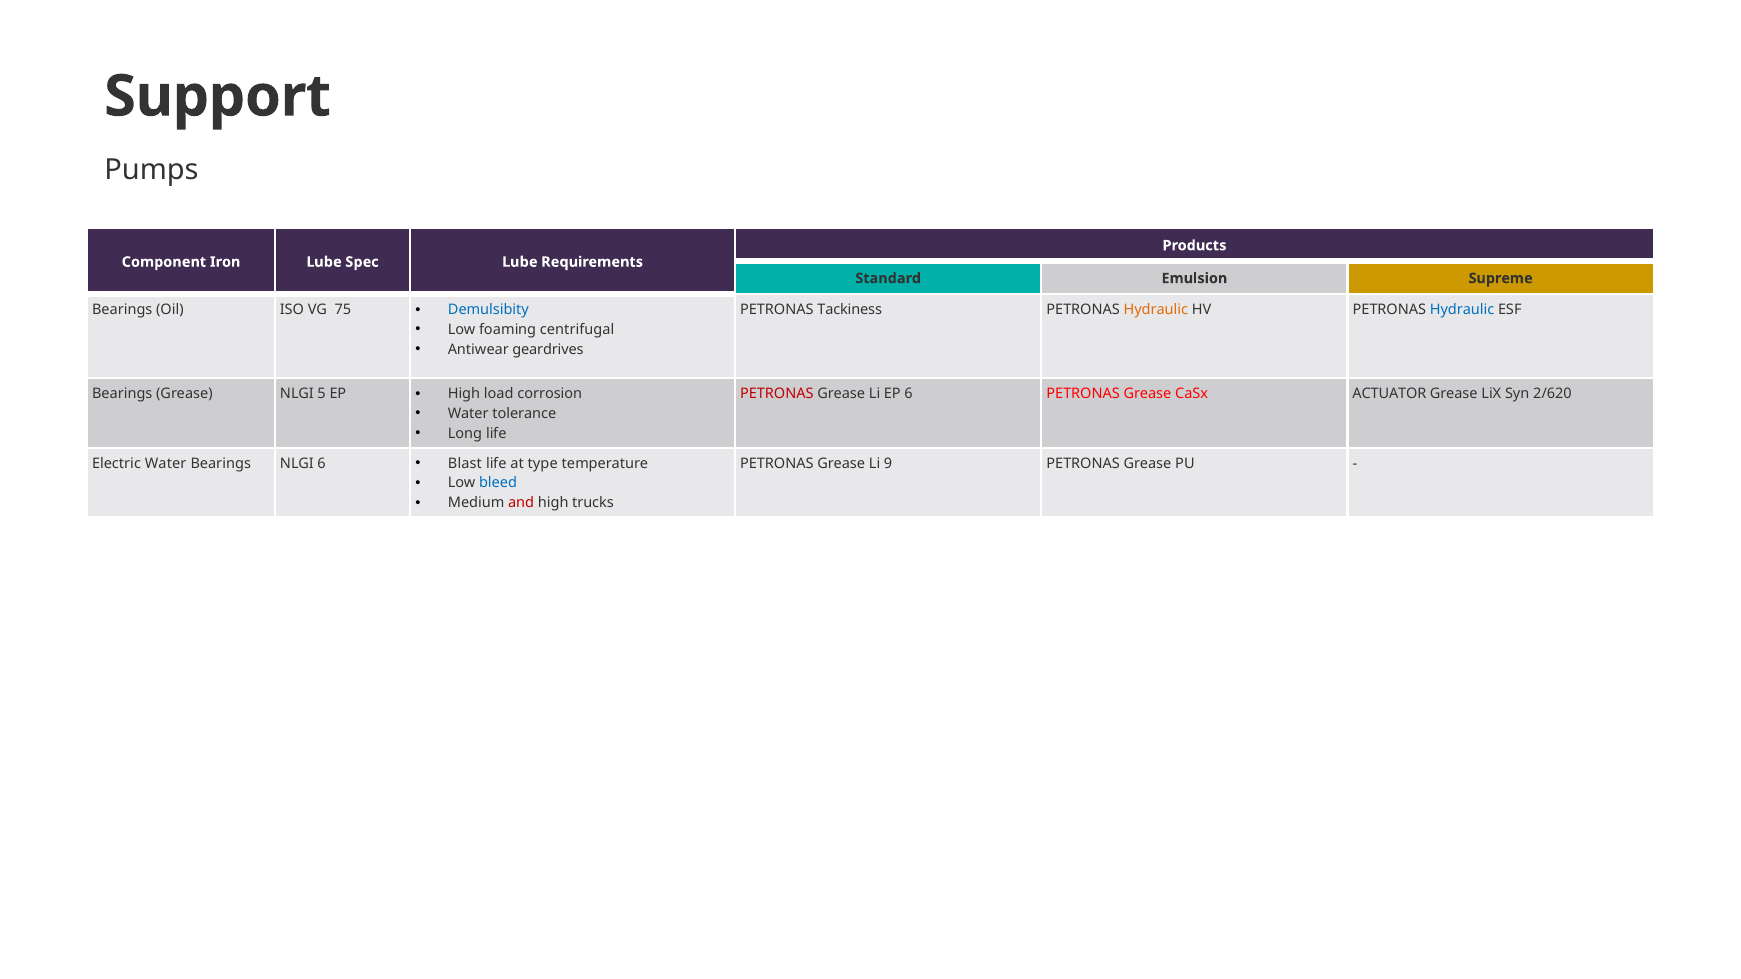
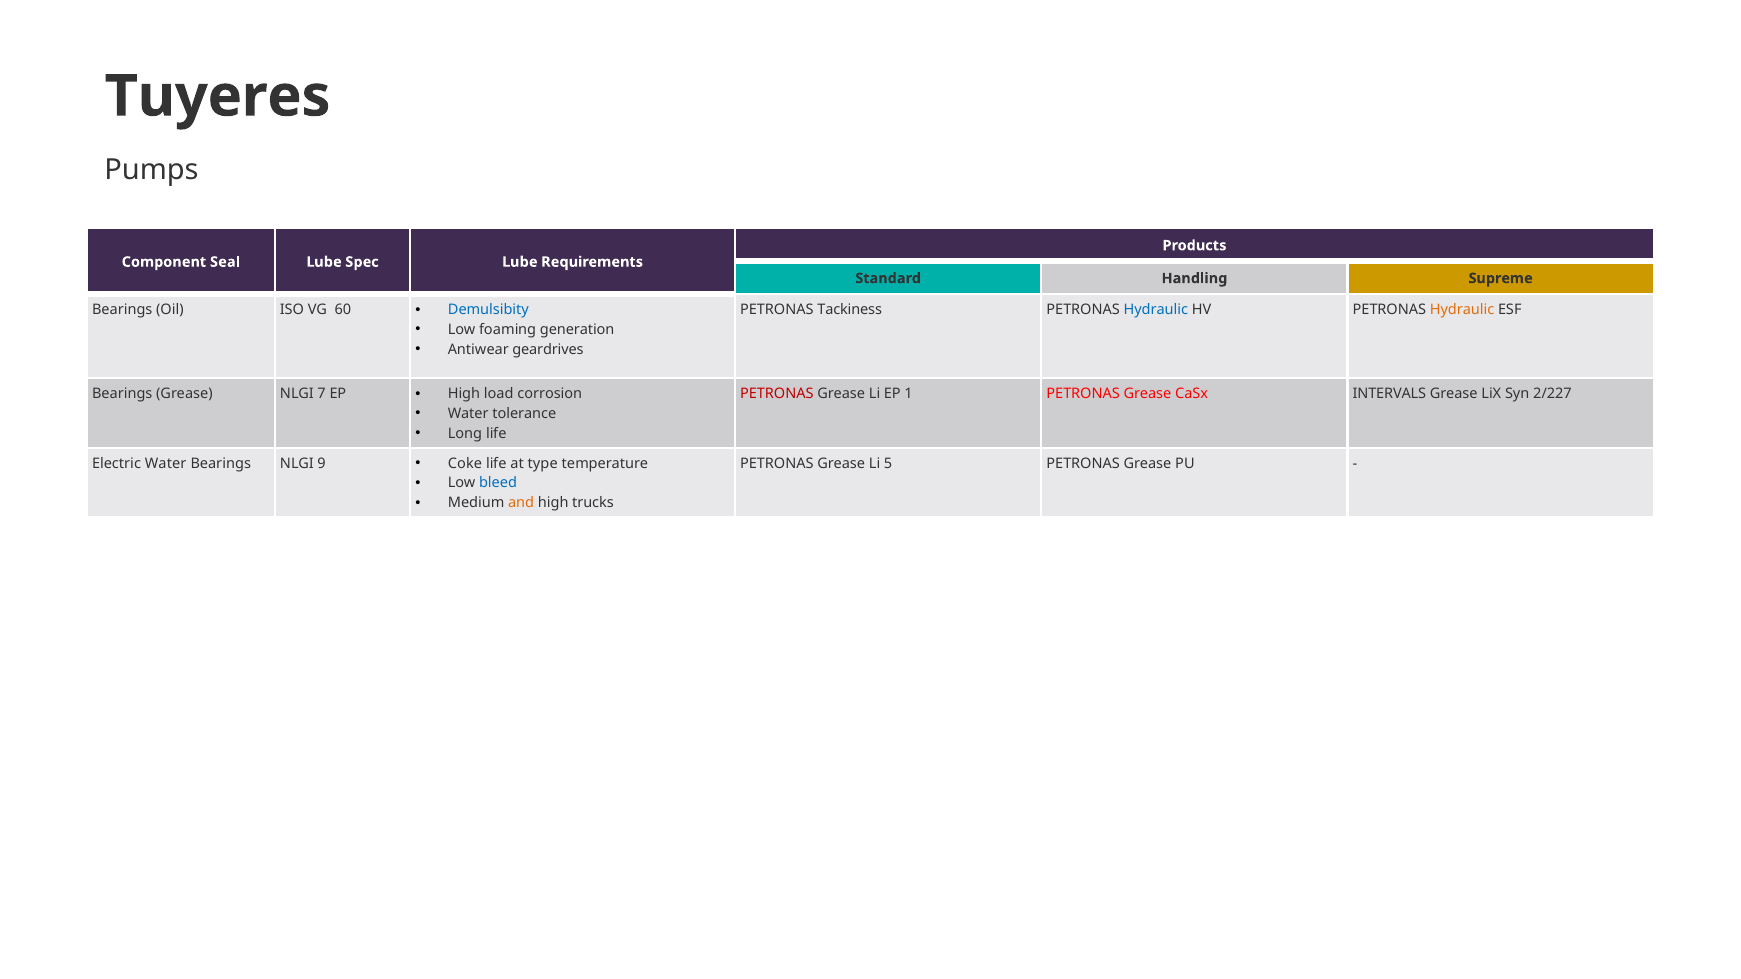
Support: Support -> Tuyeres
Iron: Iron -> Seal
Emulsion: Emulsion -> Handling
75: 75 -> 60
Hydraulic at (1156, 310) colour: orange -> blue
Hydraulic at (1462, 310) colour: blue -> orange
centrifugal: centrifugal -> generation
5: 5 -> 7
EP 6: 6 -> 1
ACTUATOR: ACTUATOR -> INTERVALS
2/620: 2/620 -> 2/227
NLGI 6: 6 -> 9
Blast: Blast -> Coke
9: 9 -> 5
and colour: red -> orange
